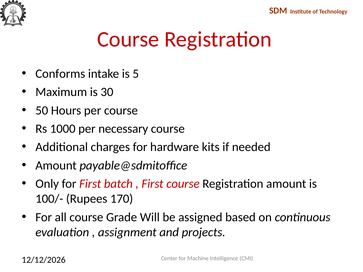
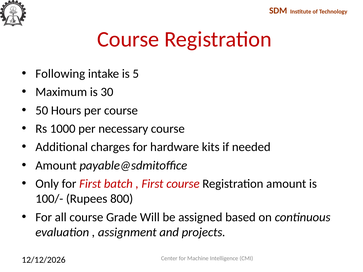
Conforms: Conforms -> Following
170: 170 -> 800
